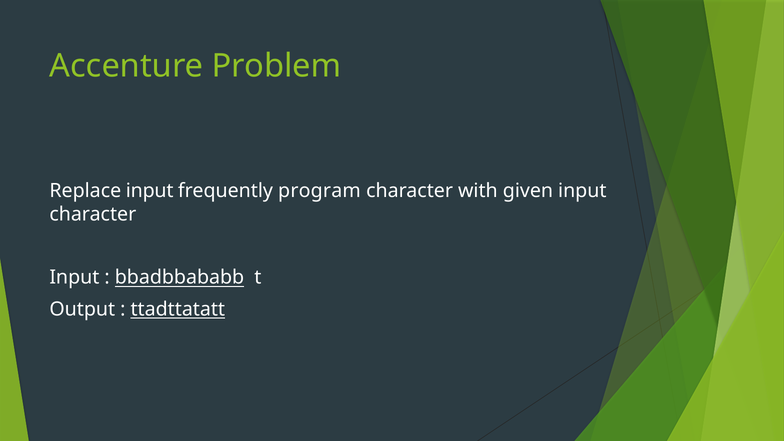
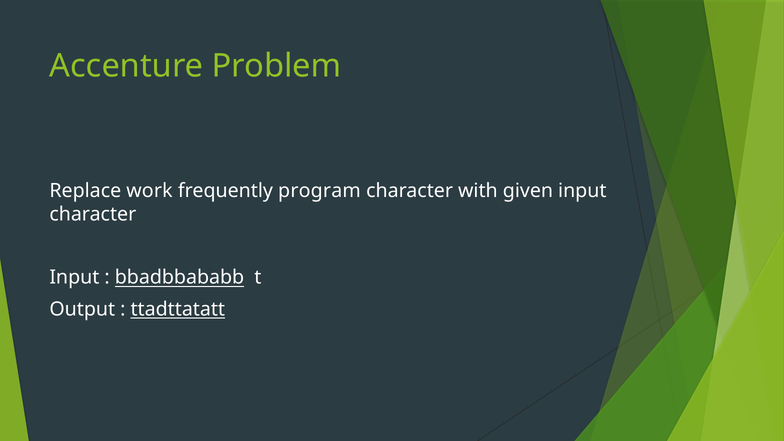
Replace input: input -> work
